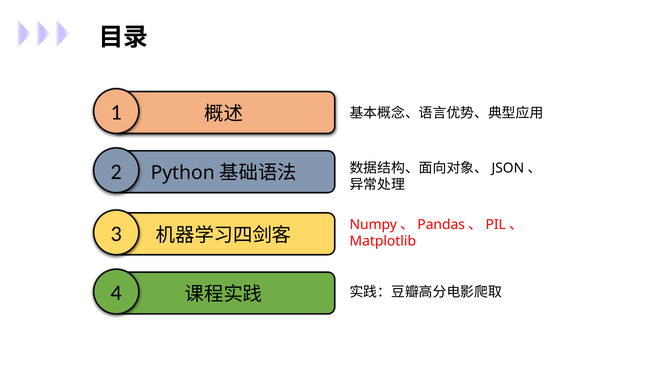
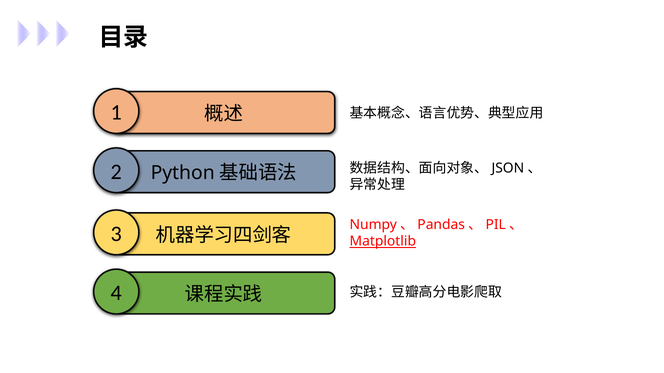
Matplotlib underline: none -> present
